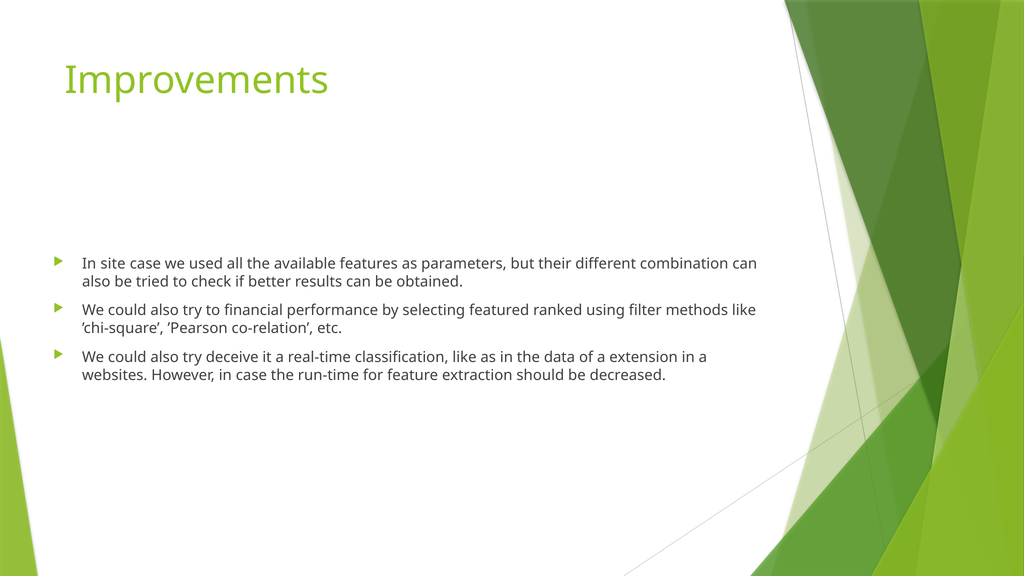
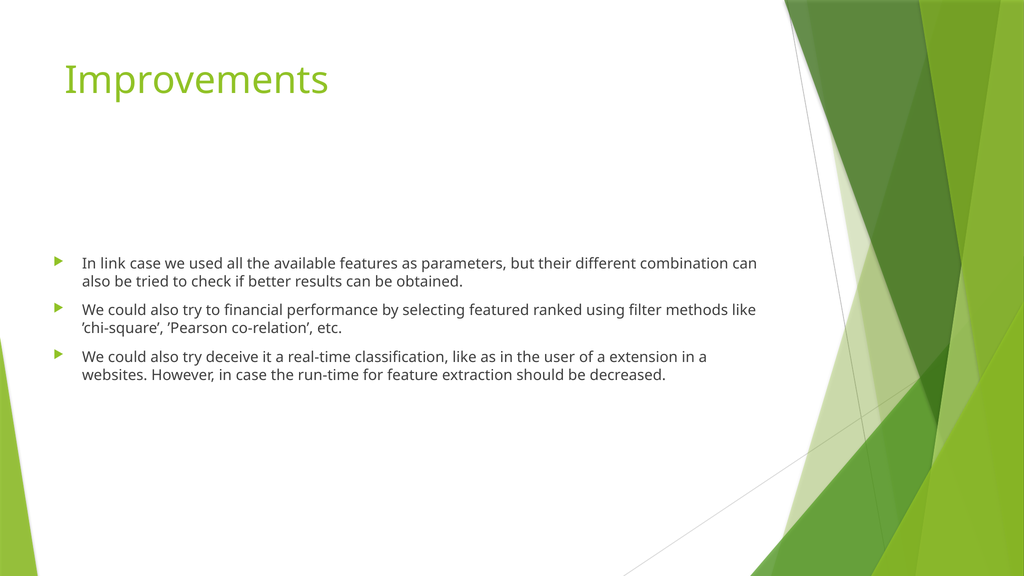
site: site -> link
data: data -> user
